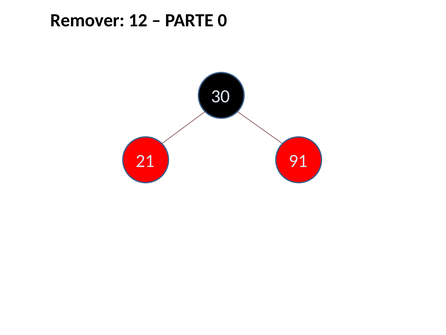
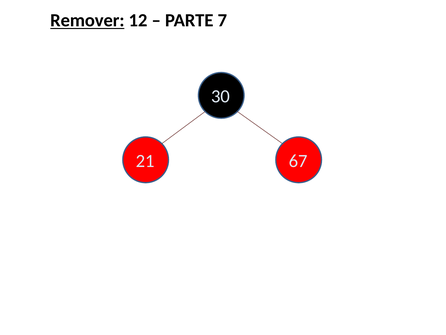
Remover underline: none -> present
0: 0 -> 7
91: 91 -> 67
